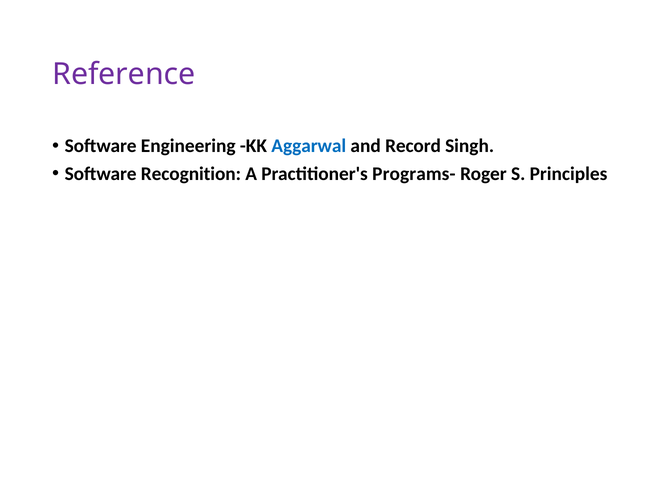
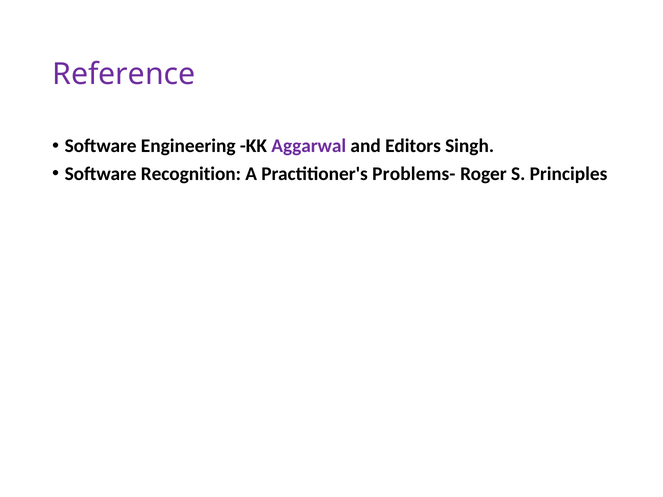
Aggarwal colour: blue -> purple
Record: Record -> Editors
Programs-: Programs- -> Problems-
